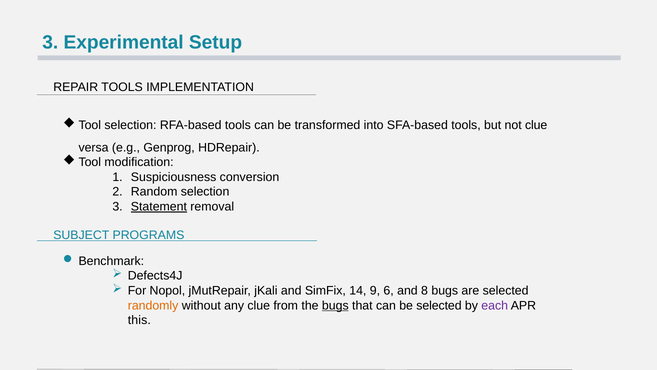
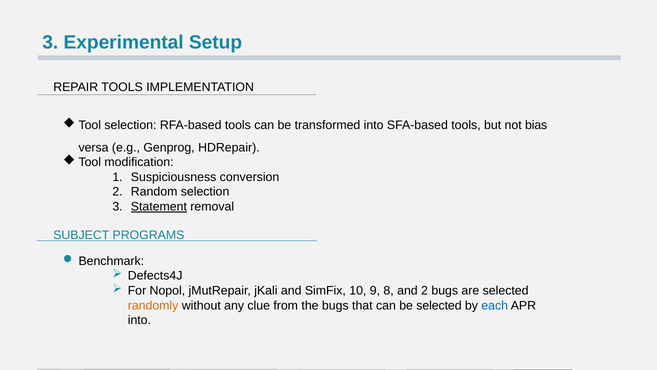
not clue: clue -> bias
14: 14 -> 10
6: 6 -> 8
and 8: 8 -> 2
bugs at (335, 305) underline: present -> none
each colour: purple -> blue
this at (139, 320): this -> into
